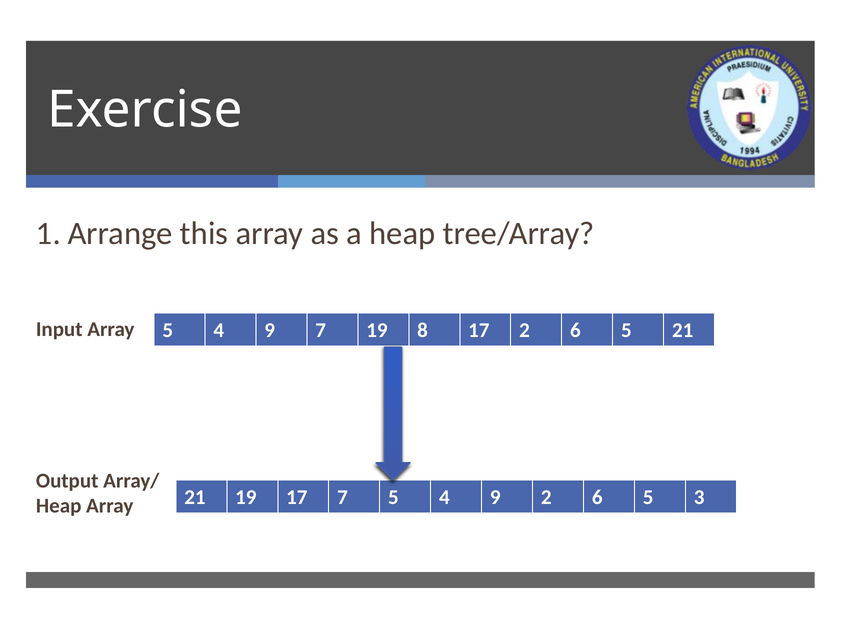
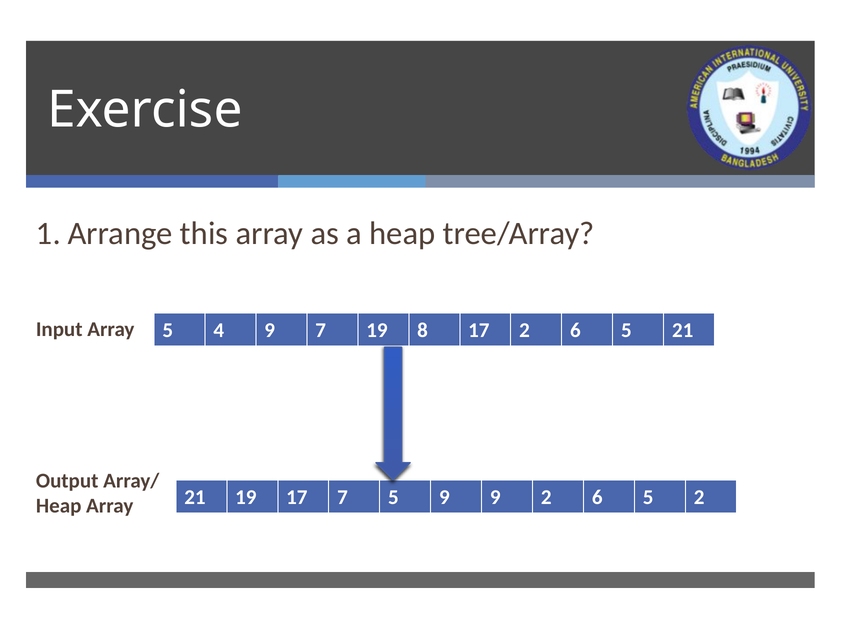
7 5 4: 4 -> 9
5 3: 3 -> 2
